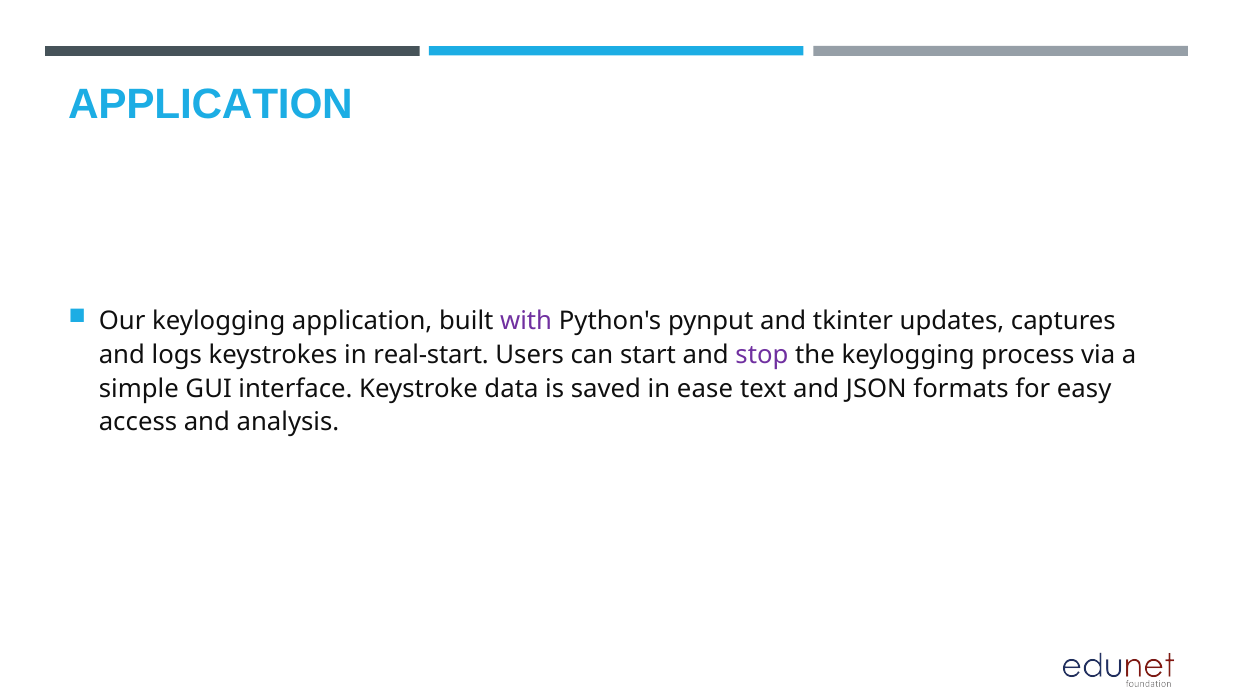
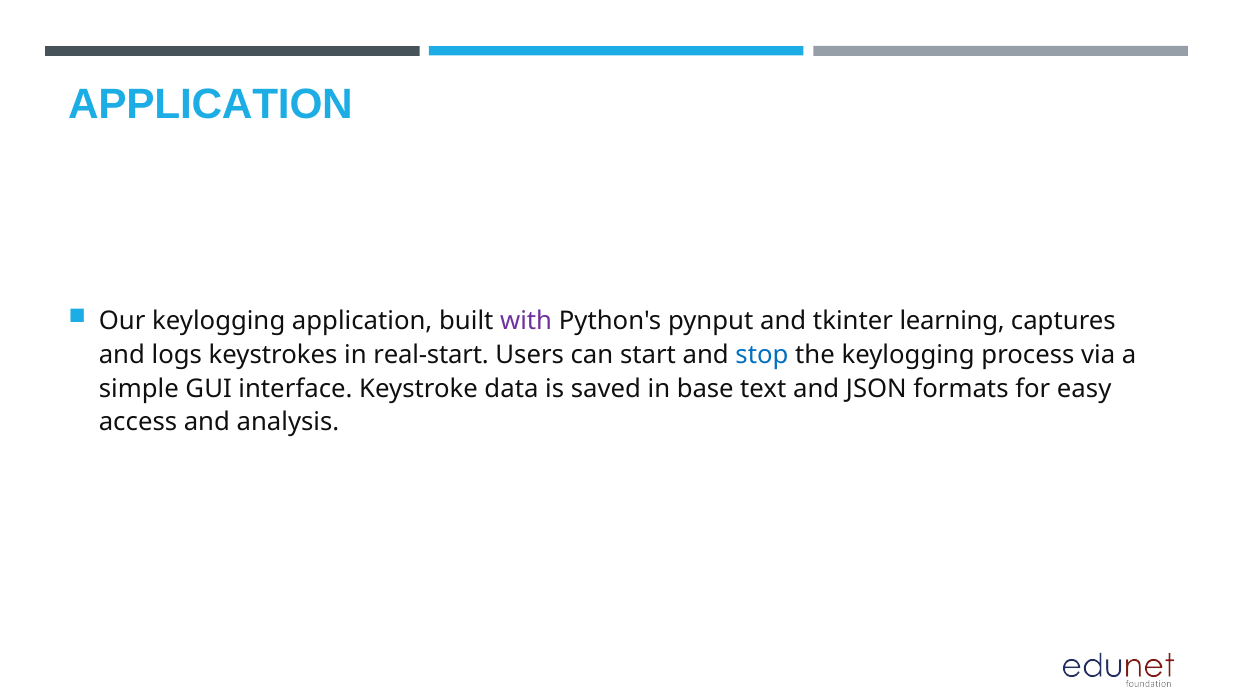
updates: updates -> learning
stop colour: purple -> blue
ease: ease -> base
